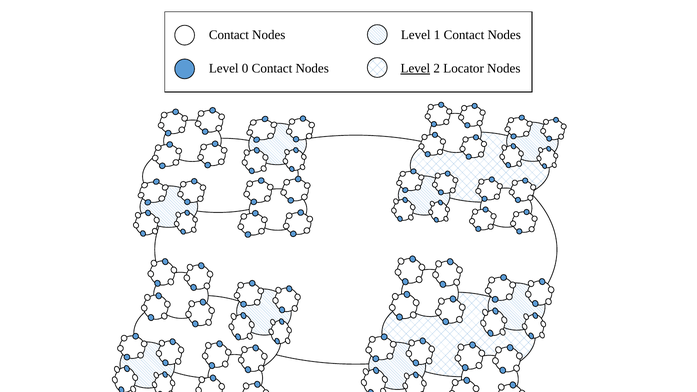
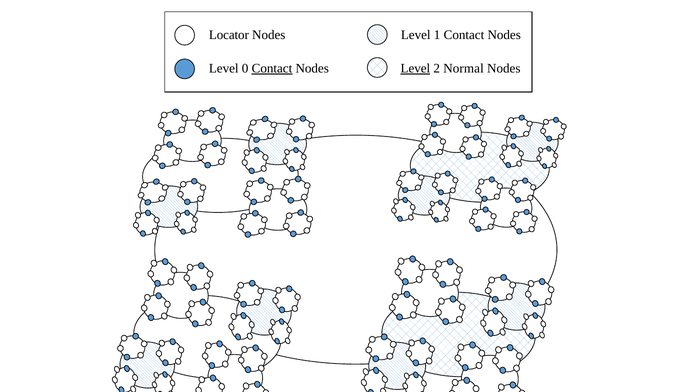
Contact at (229, 35): Contact -> Locator
Contact at (272, 68) underline: none -> present
Locator: Locator -> Normal
